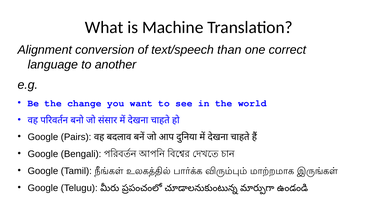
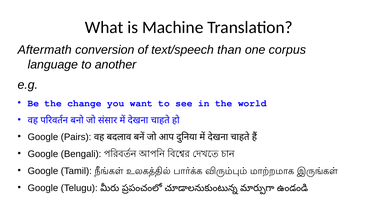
Alignment: Alignment -> Aftermath
correct: correct -> corpus
